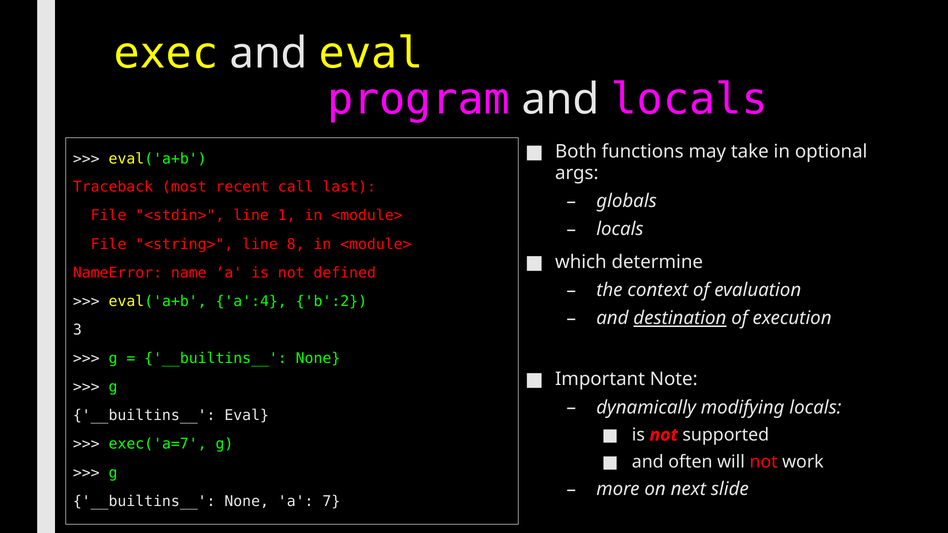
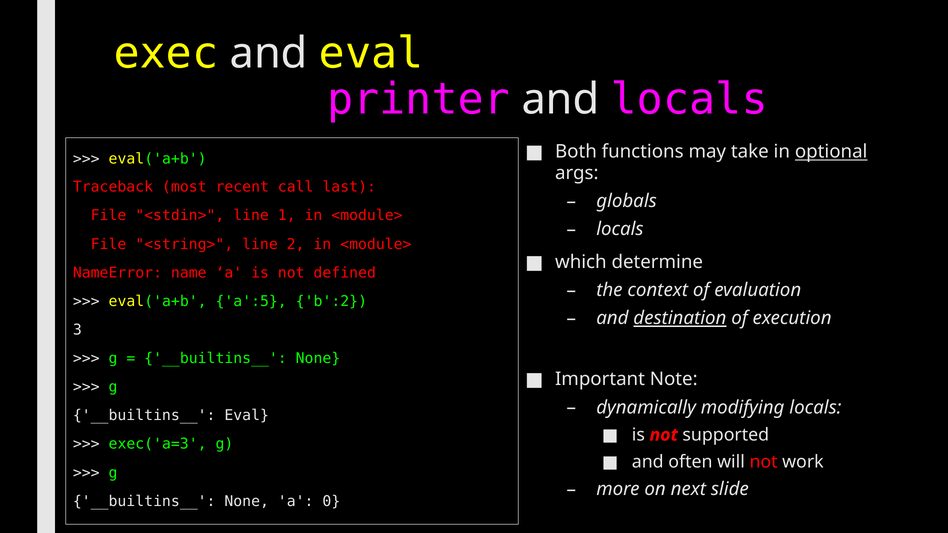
program: program -> printer
optional underline: none -> present
8: 8 -> 2
a':4: a':4 -> a':5
exec('a=7: exec('a=7 -> exec('a=3
7: 7 -> 0
